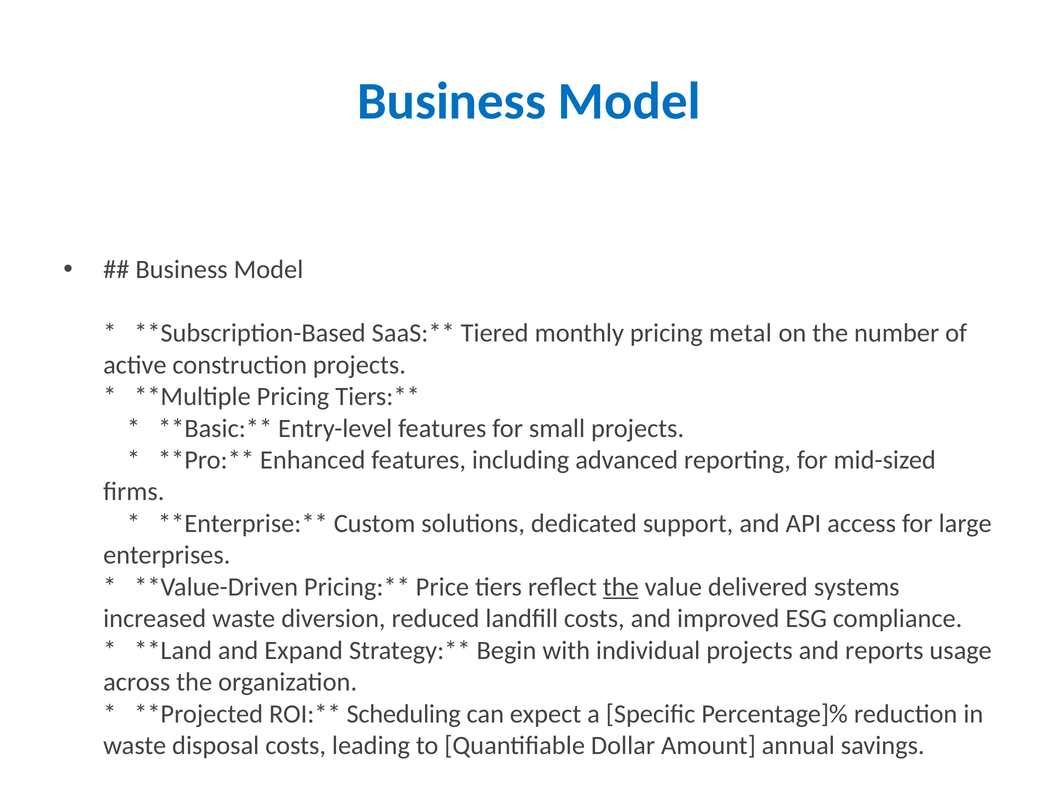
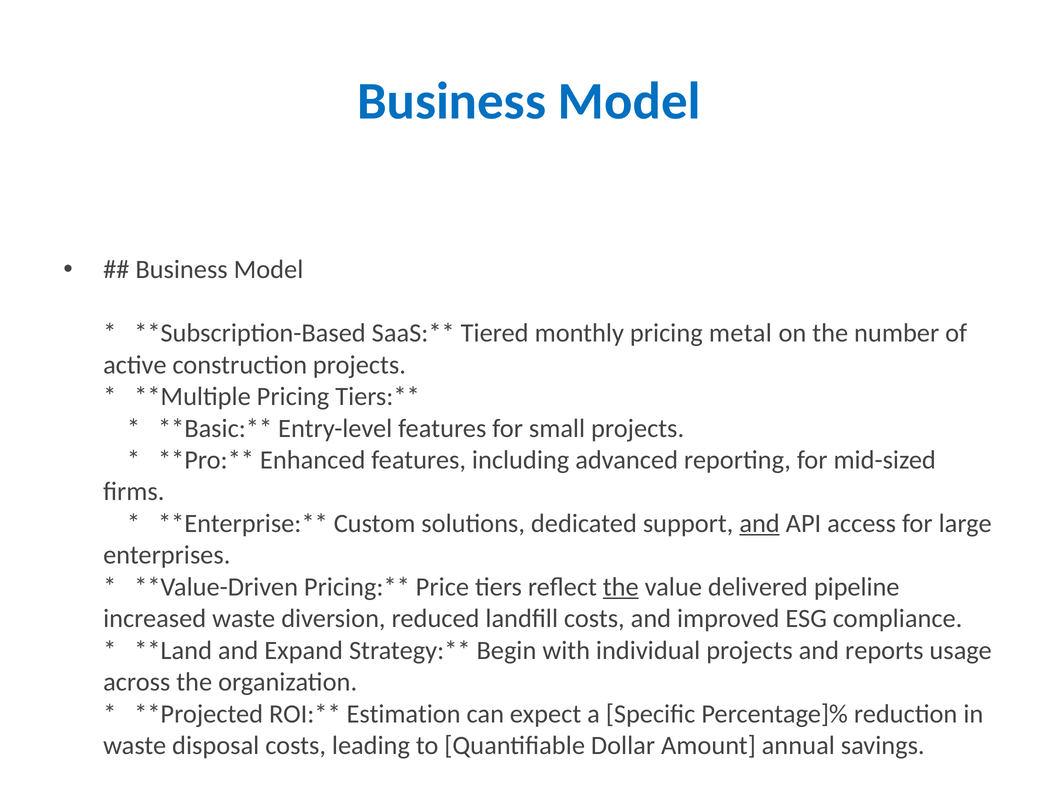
and at (760, 524) underline: none -> present
systems: systems -> pipeline
Scheduling: Scheduling -> Estimation
